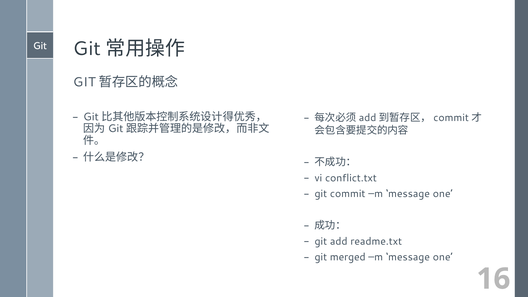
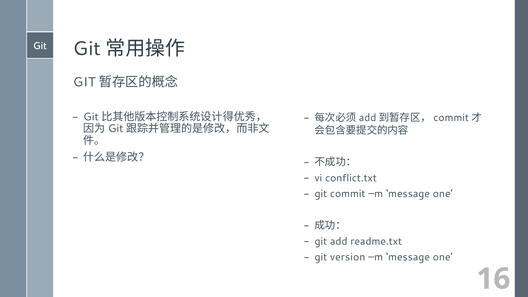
merged: merged -> version
